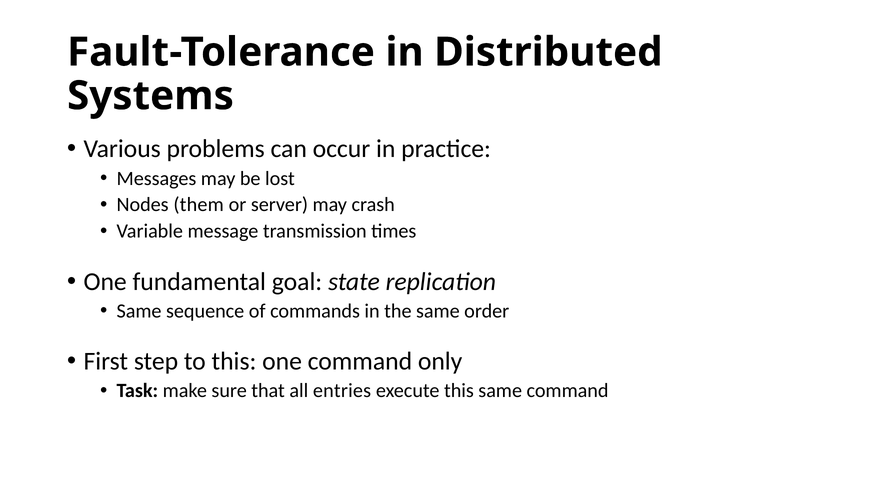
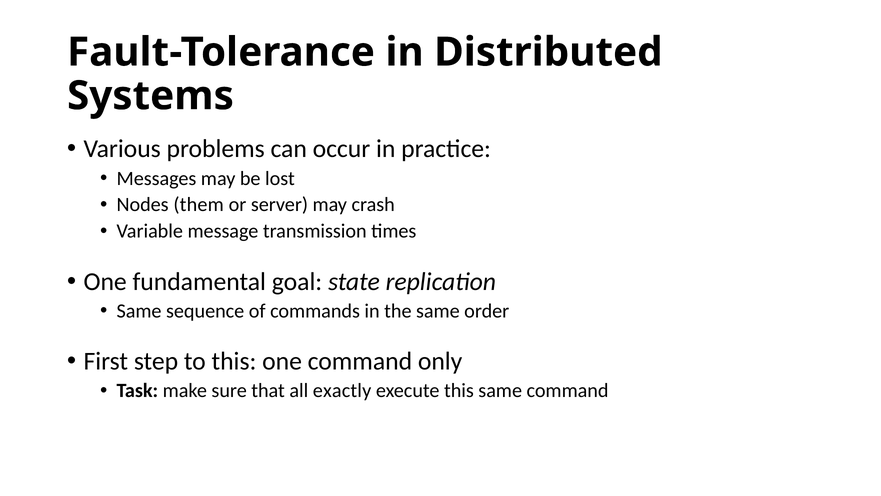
entries: entries -> exactly
